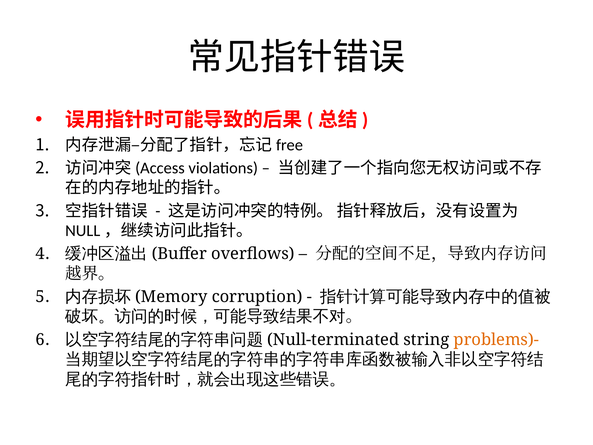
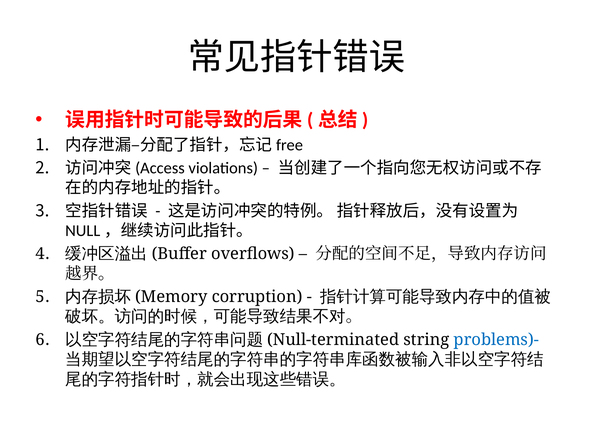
problems)- colour: orange -> blue
